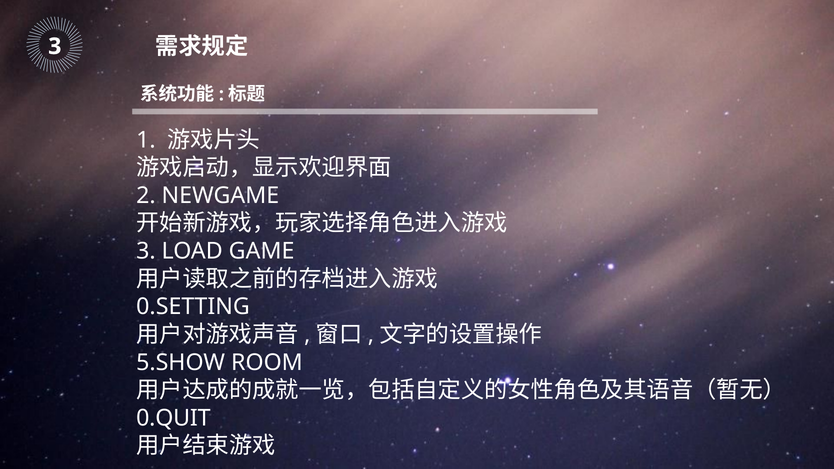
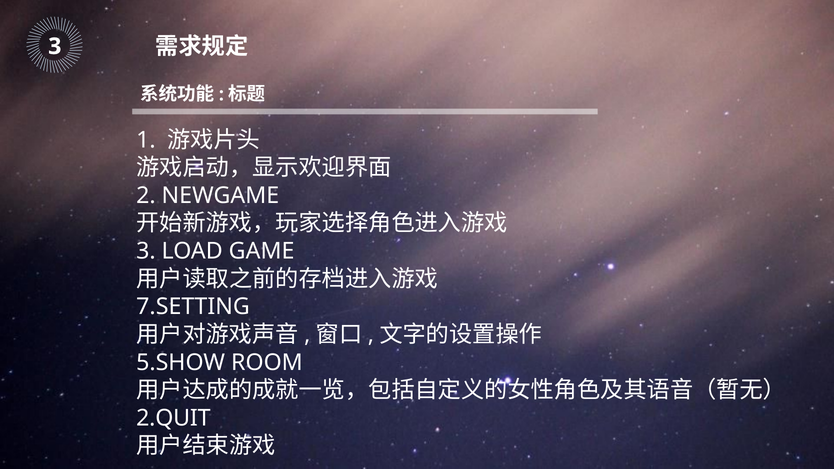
0.SETTING: 0.SETTING -> 7.SETTING
0.QUIT: 0.QUIT -> 2.QUIT
